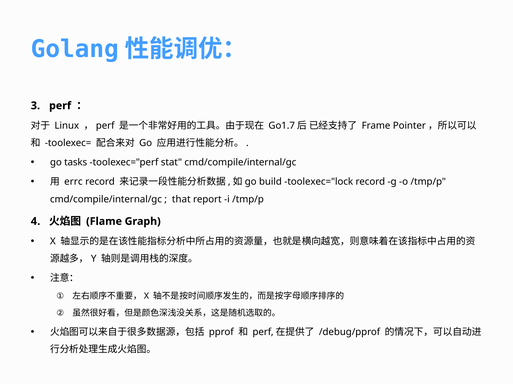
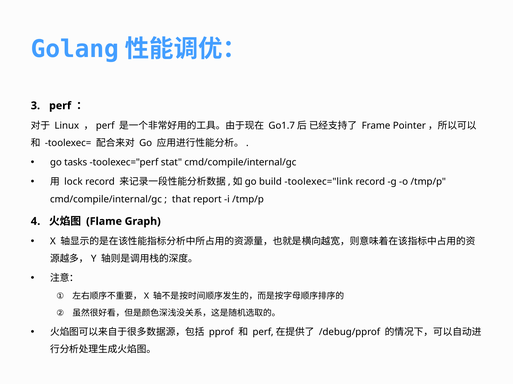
errc: errc -> lock
toolexec="lock: toolexec="lock -> toolexec="link
